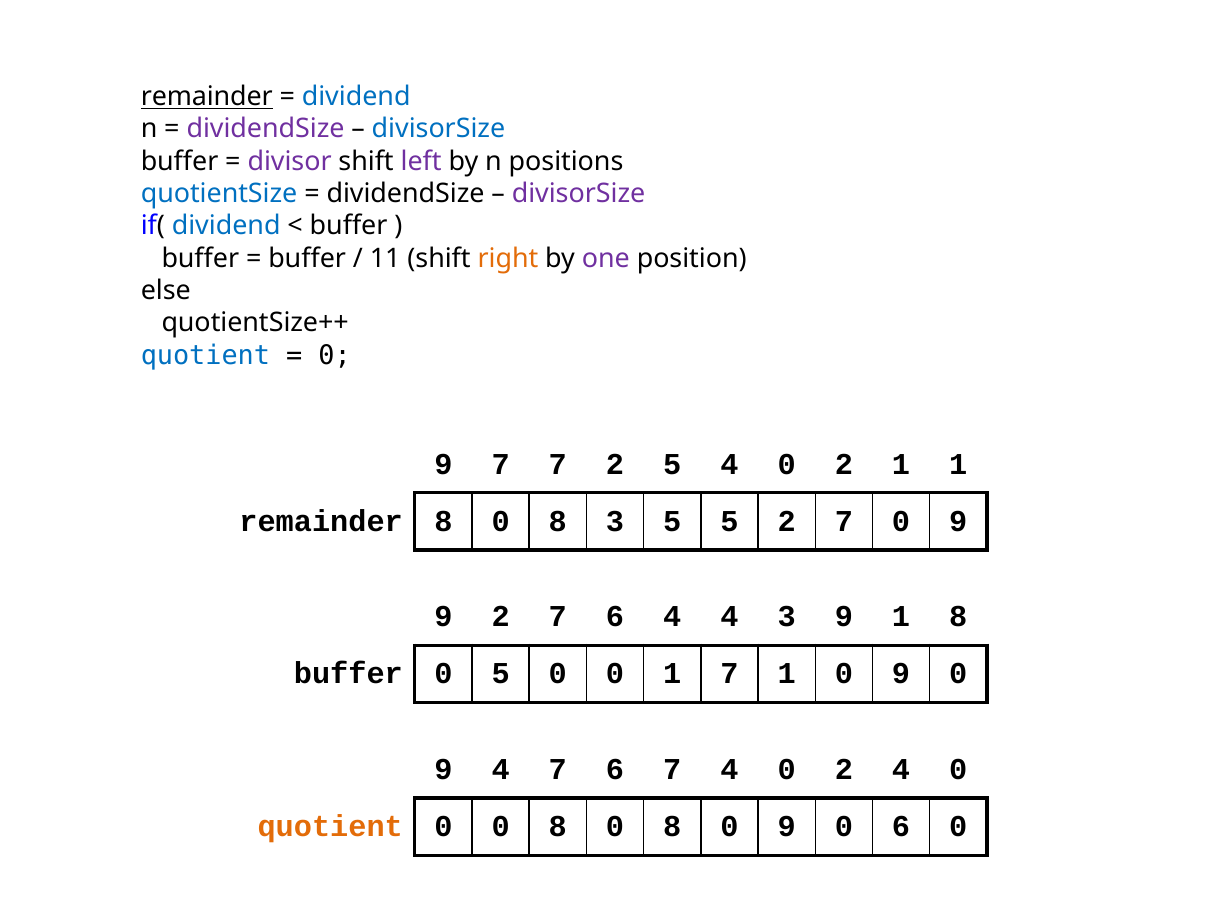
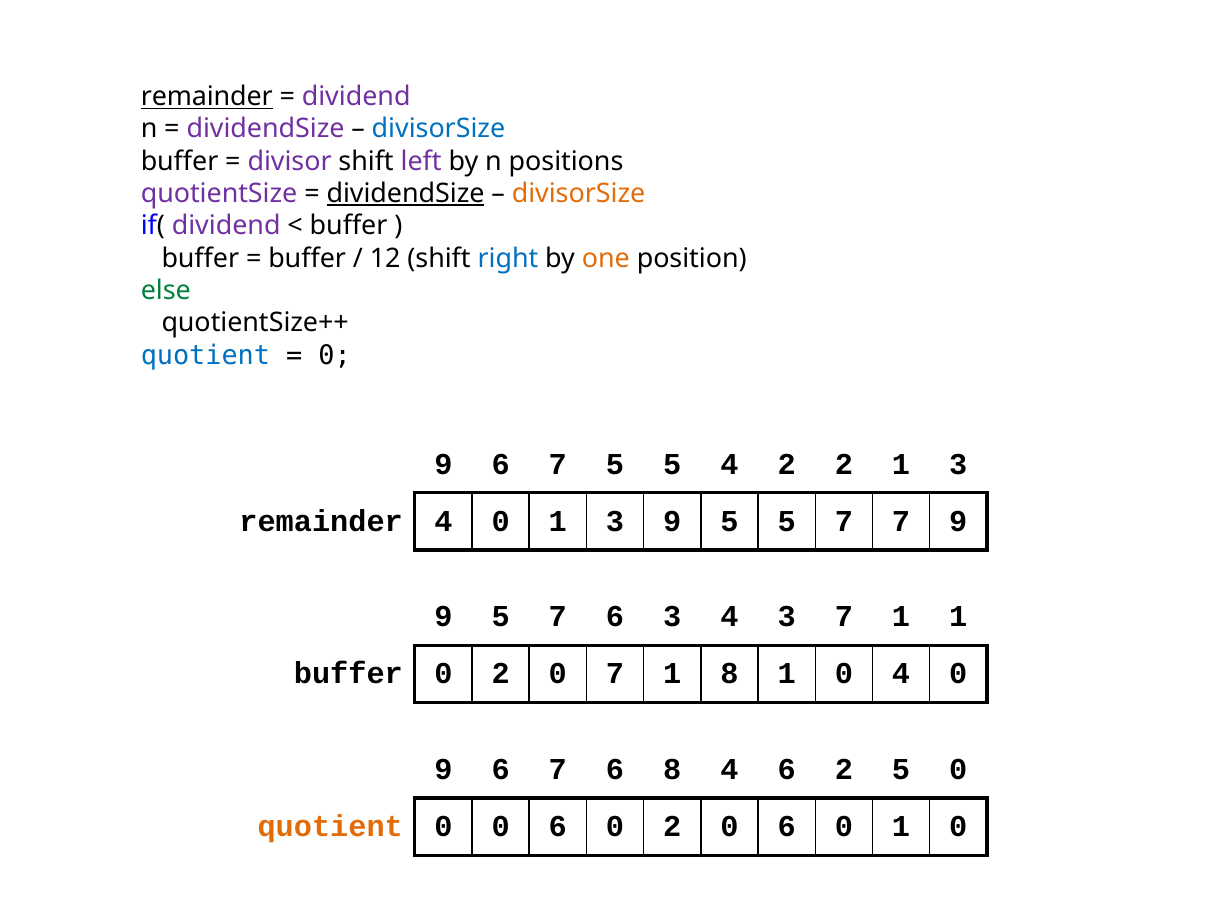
dividend at (356, 97) colour: blue -> purple
quotientSize colour: blue -> purple
dividendSize at (406, 194) underline: none -> present
divisorSize at (579, 194) colour: purple -> orange
dividend at (226, 226) colour: blue -> purple
11: 11 -> 12
right colour: orange -> blue
one colour: purple -> orange
else colour: black -> green
7 at (501, 464): 7 -> 6
7 2: 2 -> 5
5 4 0: 0 -> 2
2 1 1: 1 -> 3
remainder 8: 8 -> 4
8 at (558, 521): 8 -> 1
3 5: 5 -> 9
2 at (787, 521): 2 -> 5
7 0: 0 -> 7
2 at (501, 616): 2 -> 5
6 4: 4 -> 3
3 9: 9 -> 7
1 8: 8 -> 1
buffer 0 5: 5 -> 2
0 at (615, 673): 0 -> 7
1 7: 7 -> 8
1 0 9: 9 -> 4
4 at (501, 769): 4 -> 6
6 7: 7 -> 8
0 at (787, 769): 0 -> 6
2 4: 4 -> 5
0 0 8: 8 -> 6
8 at (672, 826): 8 -> 2
9 at (787, 826): 9 -> 6
6 at (901, 826): 6 -> 1
